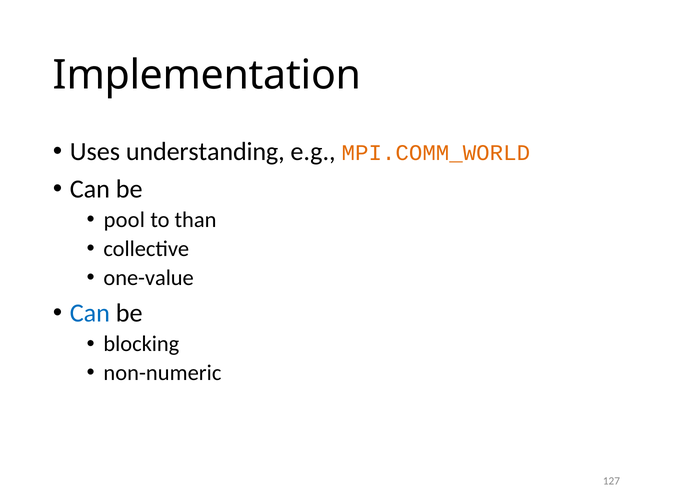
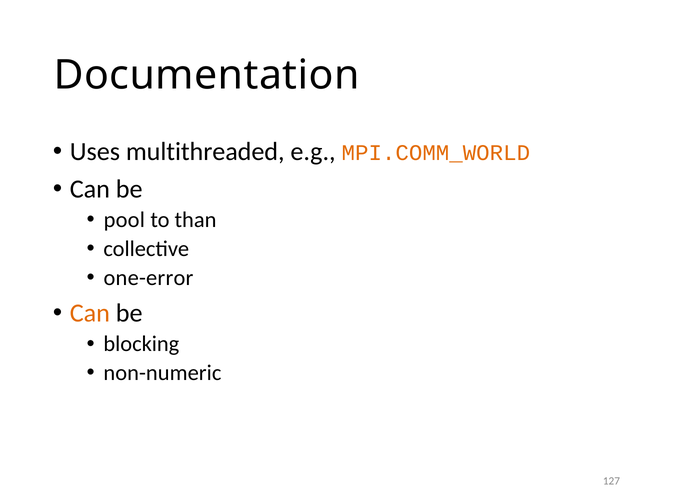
Implementation: Implementation -> Documentation
understanding: understanding -> multithreaded
one-value: one-value -> one-error
Can at (90, 314) colour: blue -> orange
